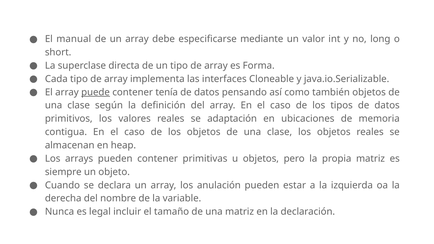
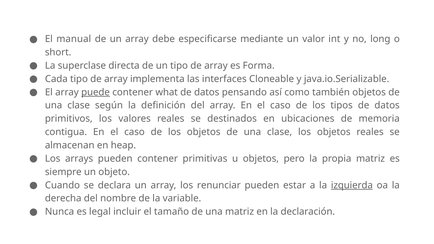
tenía: tenía -> what
adaptación: adaptación -> destinados
anulación: anulación -> renunciar
izquierda underline: none -> present
